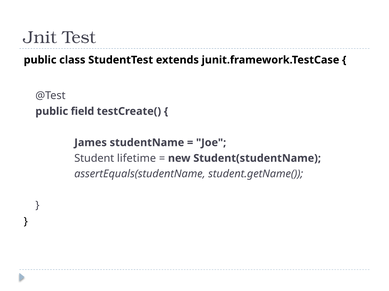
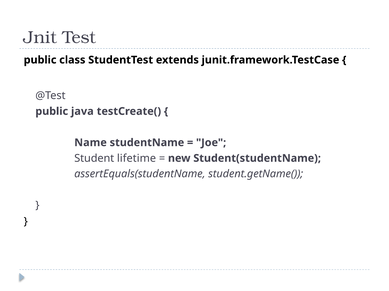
field: field -> java
James: James -> Name
